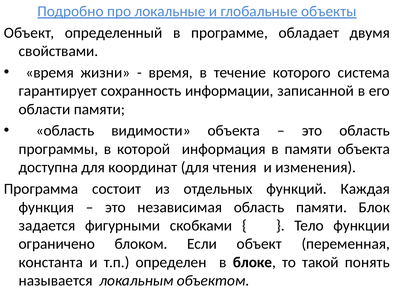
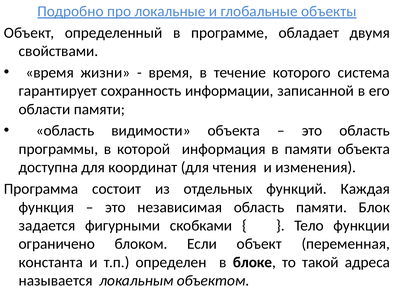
понять: понять -> адреса
